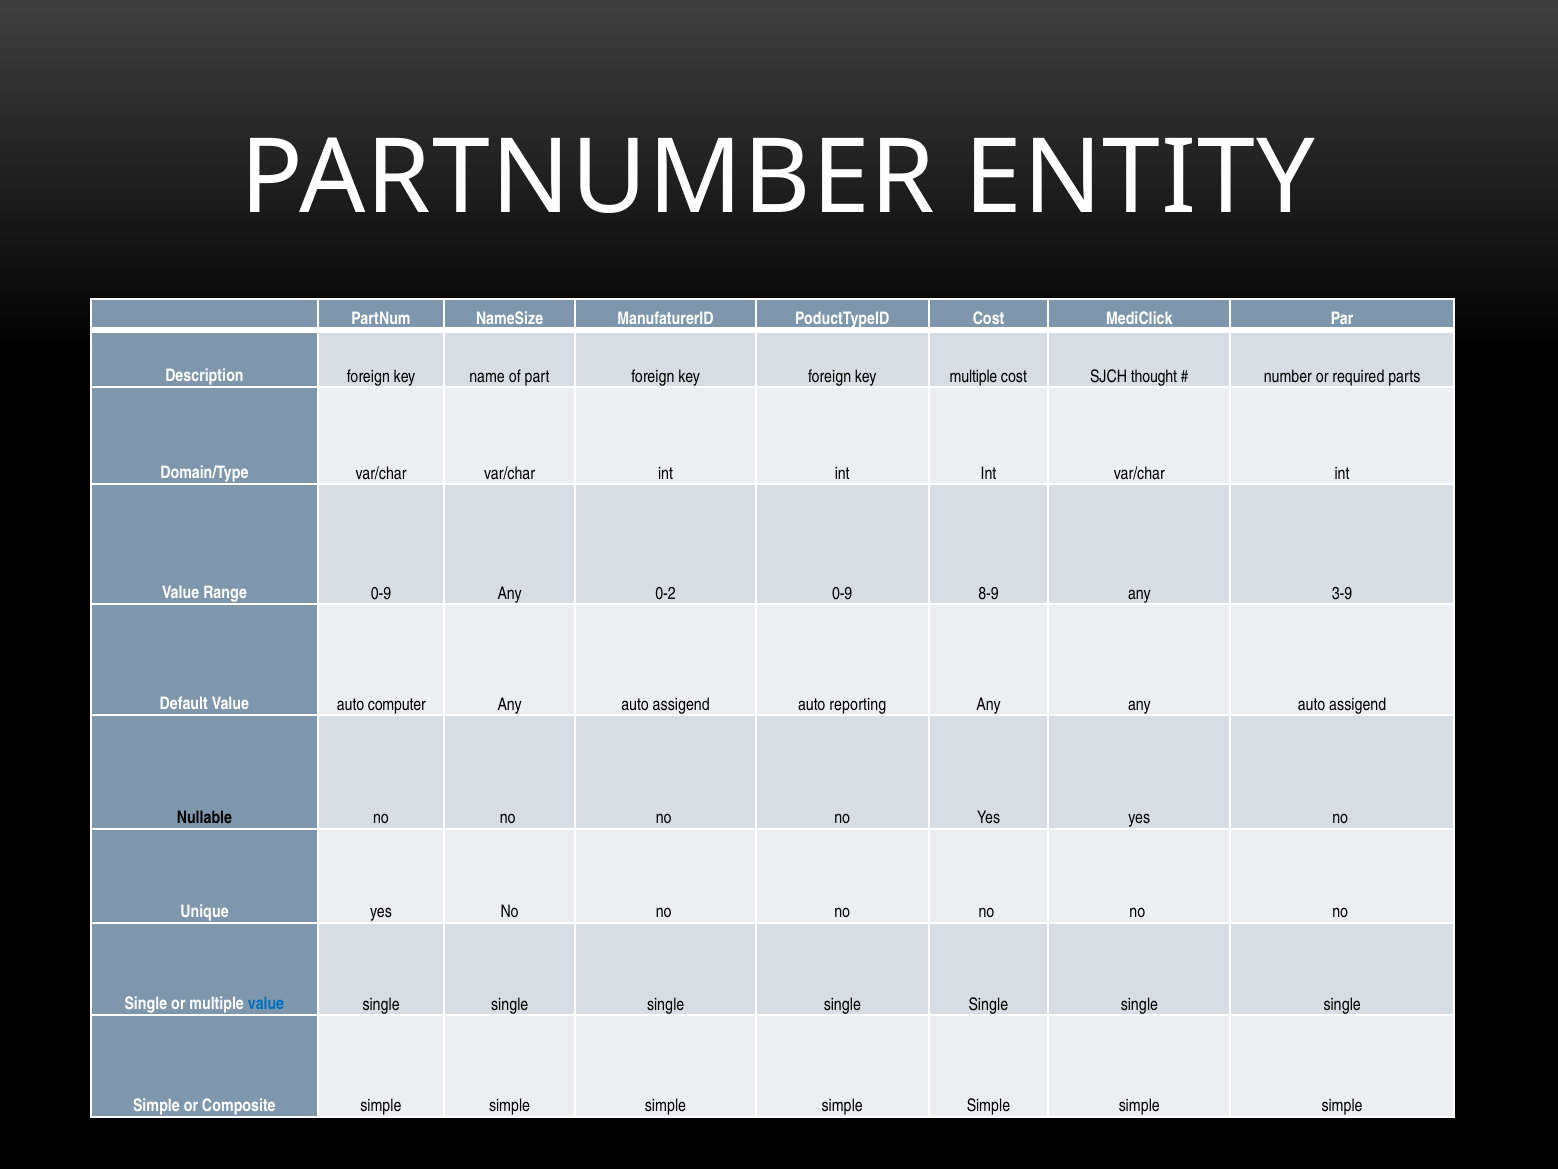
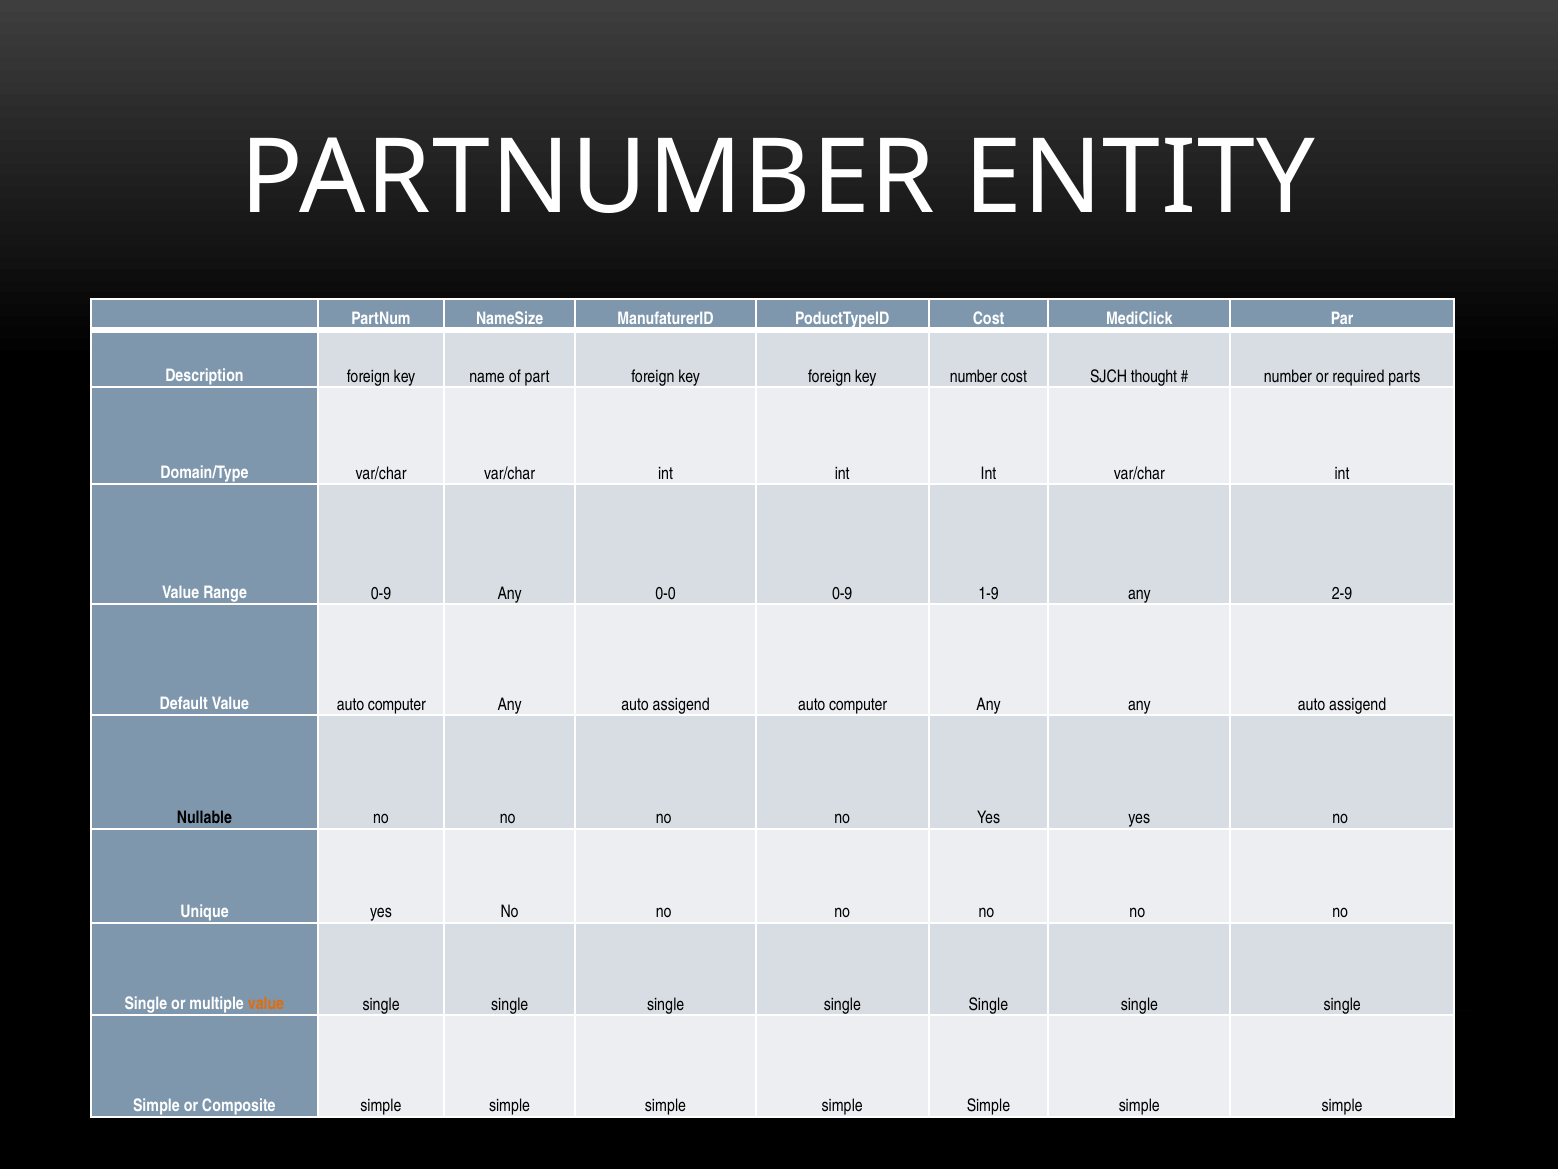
key multiple: multiple -> number
0-2: 0-2 -> 0-0
8-9: 8-9 -> 1-9
3-9: 3-9 -> 2-9
assigend auto reporting: reporting -> computer
value at (266, 1004) colour: blue -> orange
